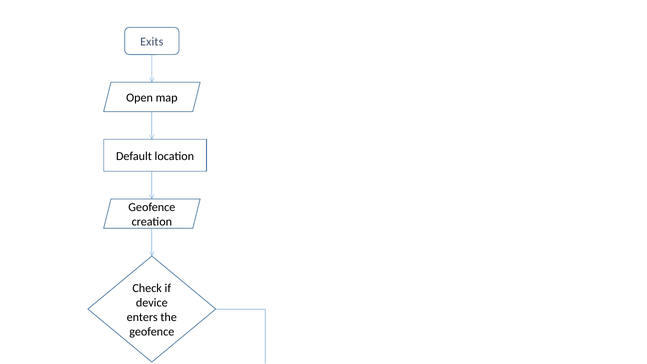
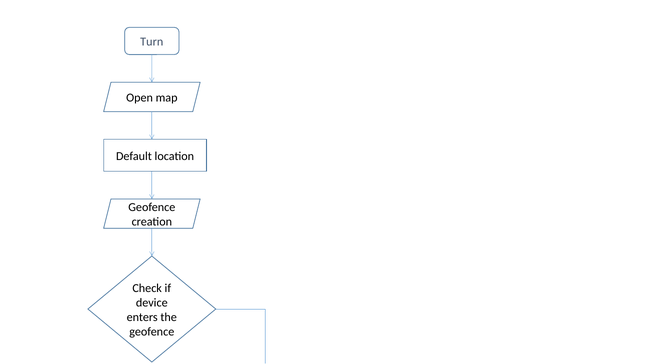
Exits: Exits -> Turn
